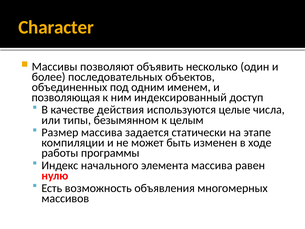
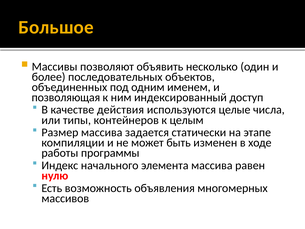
Character: Character -> Большое
безымянном: безымянном -> контейнеров
